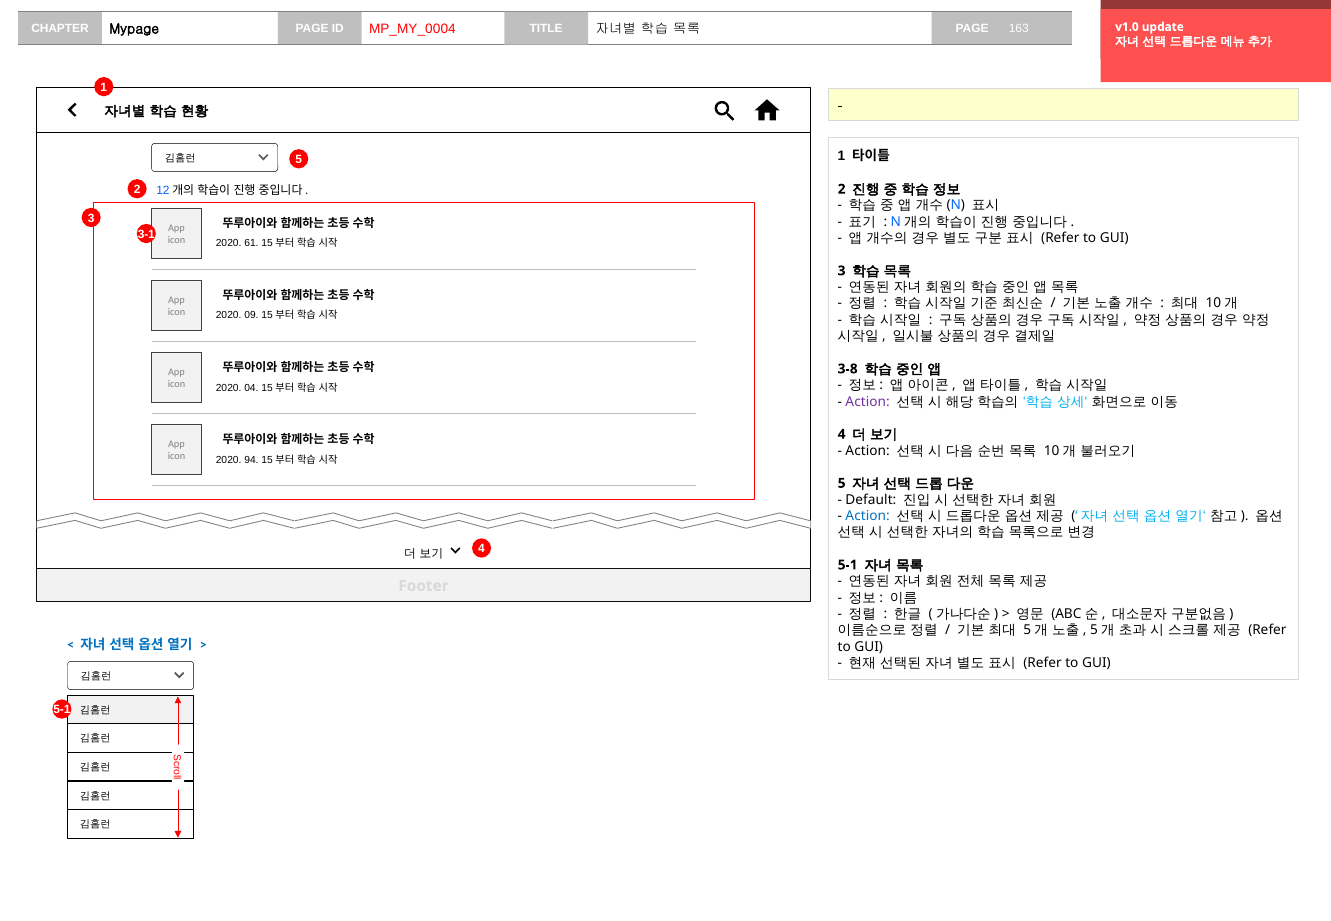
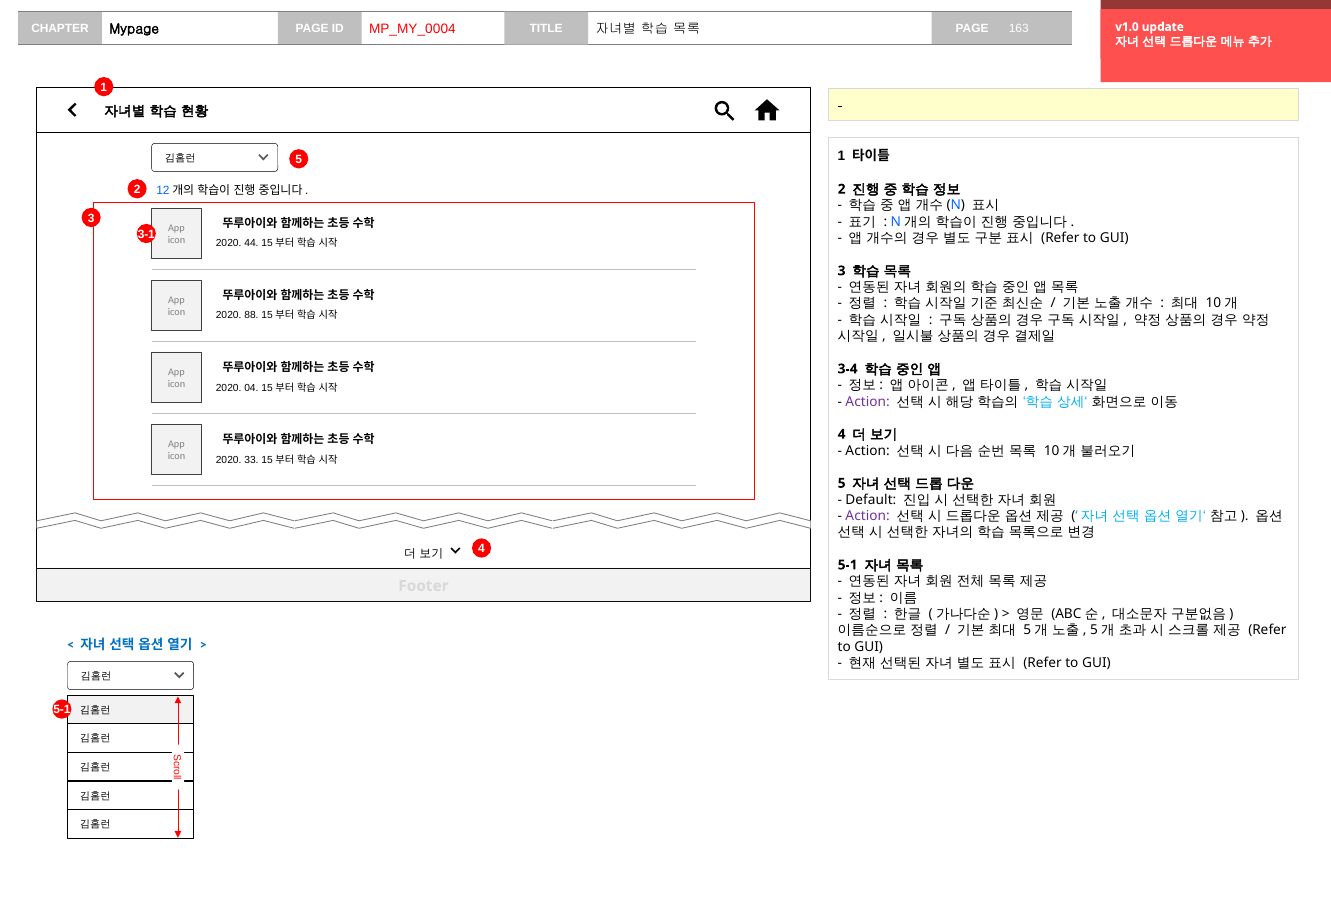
61: 61 -> 44
09: 09 -> 88
3-8: 3-8 -> 3-4
94: 94 -> 33
Action at (868, 516) colour: blue -> purple
